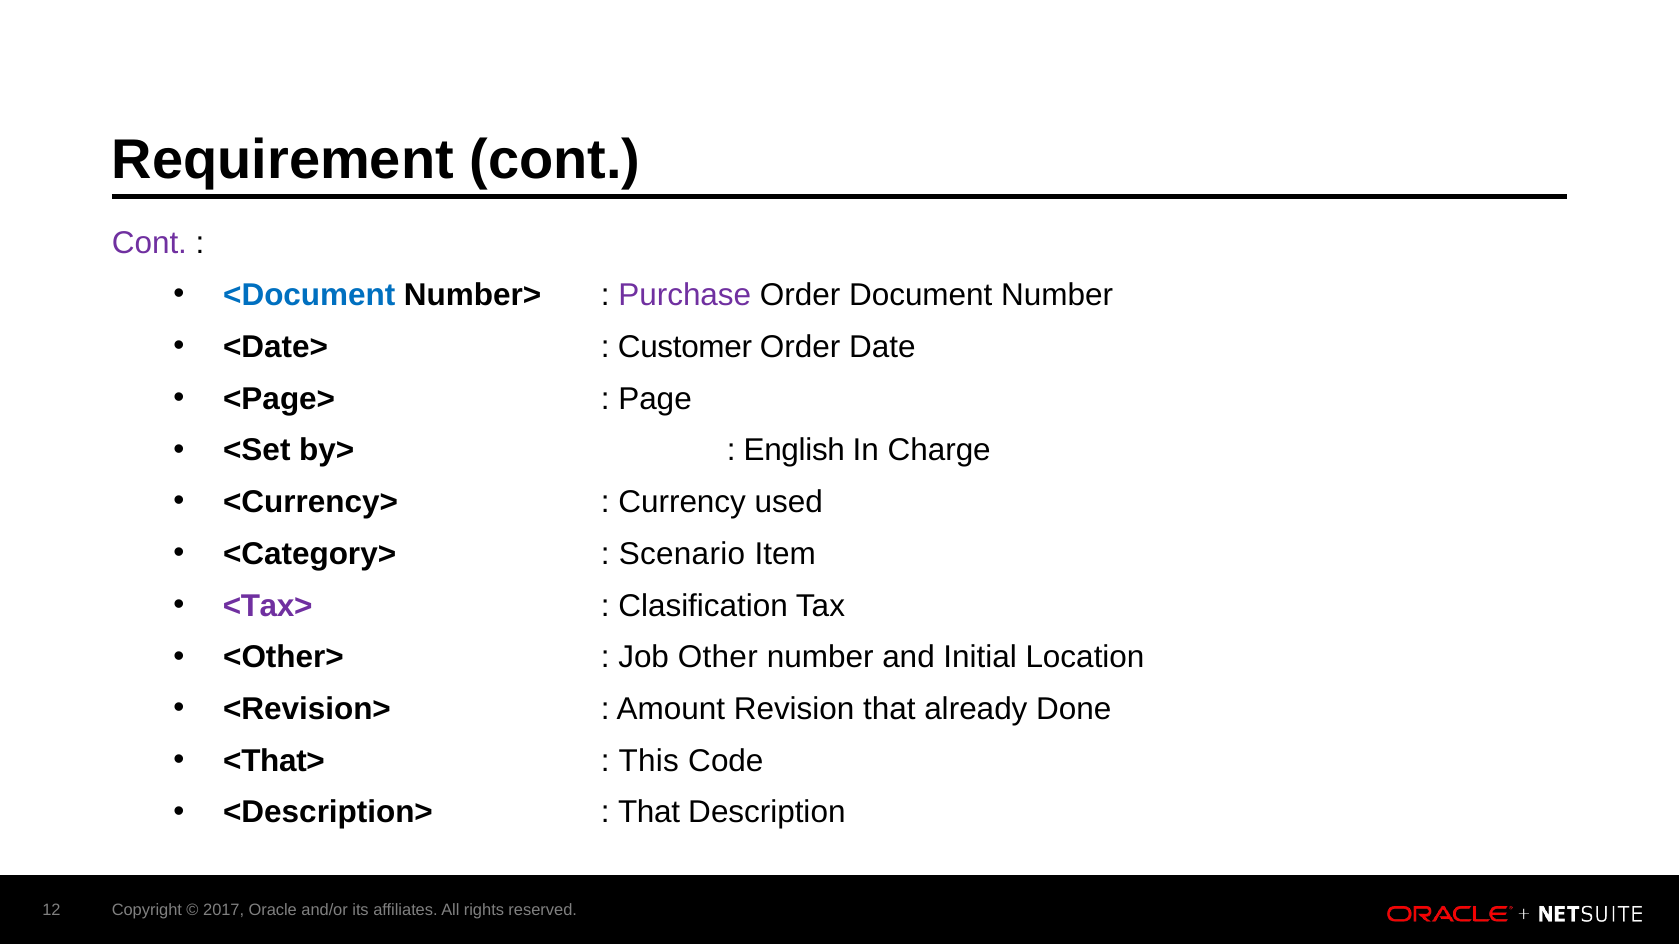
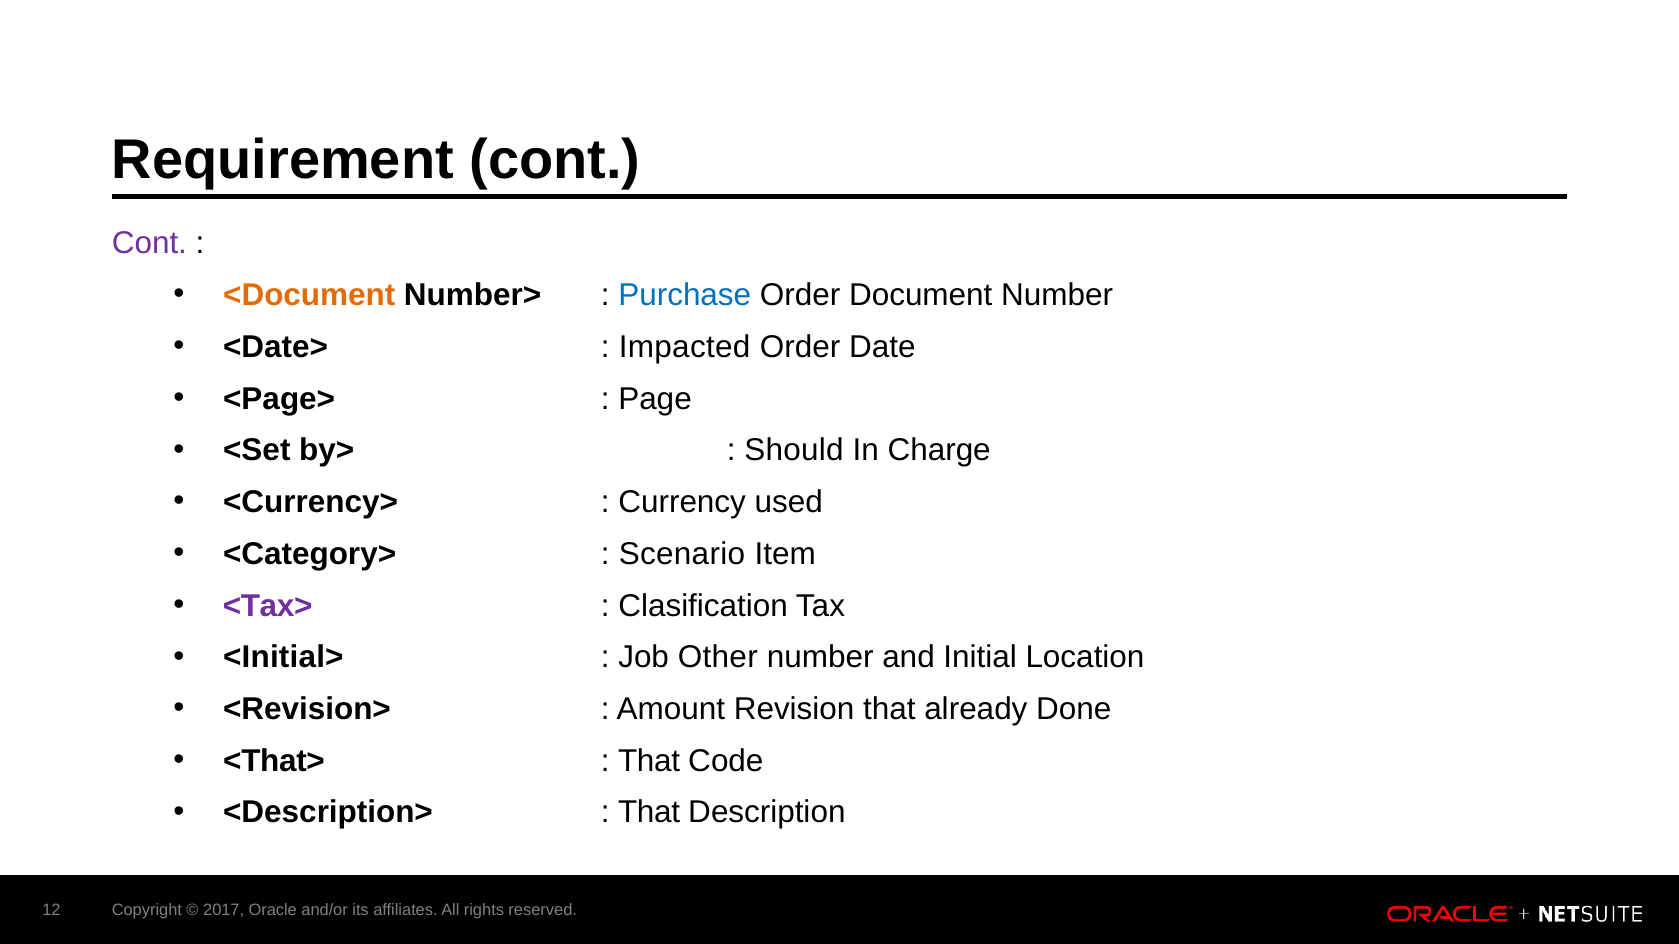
<Document colour: blue -> orange
Purchase colour: purple -> blue
Customer: Customer -> Impacted
English: English -> Should
<Other>: <Other> -> <Initial>
This at (649, 761): This -> That
